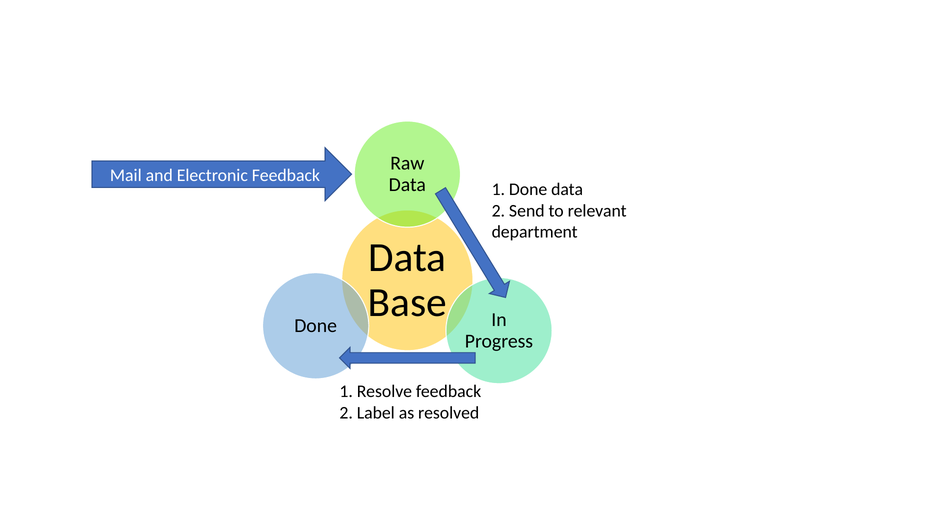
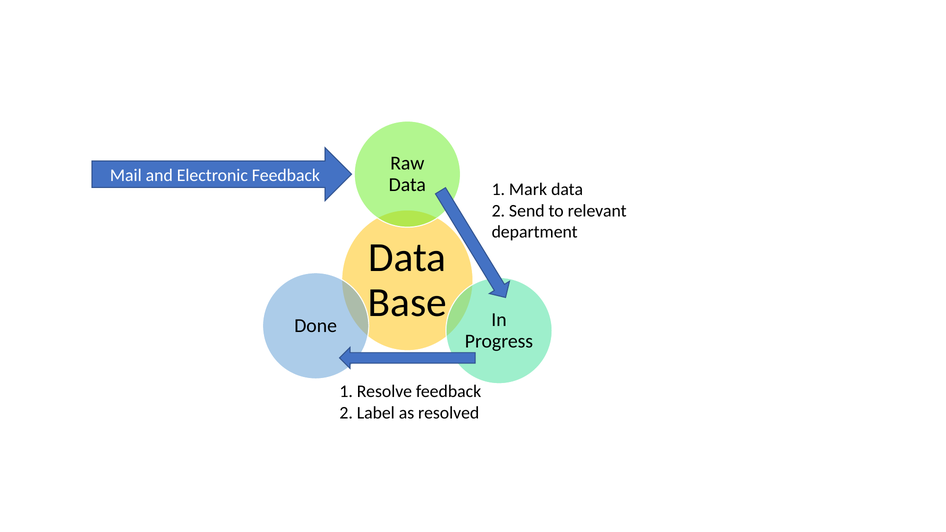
1 Done: Done -> Mark
